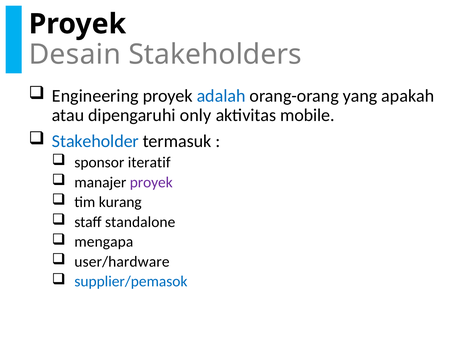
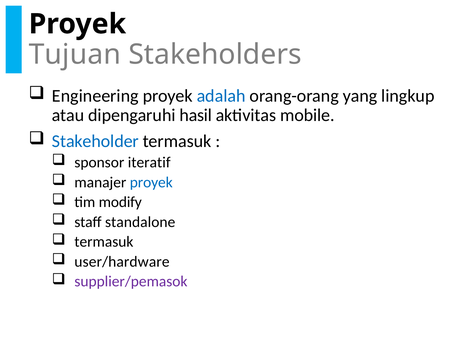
Desain: Desain -> Tujuan
apakah: apakah -> lingkup
only: only -> hasil
proyek at (151, 182) colour: purple -> blue
kurang: kurang -> modify
mengapa at (104, 242): mengapa -> termasuk
supplier/pemasok colour: blue -> purple
